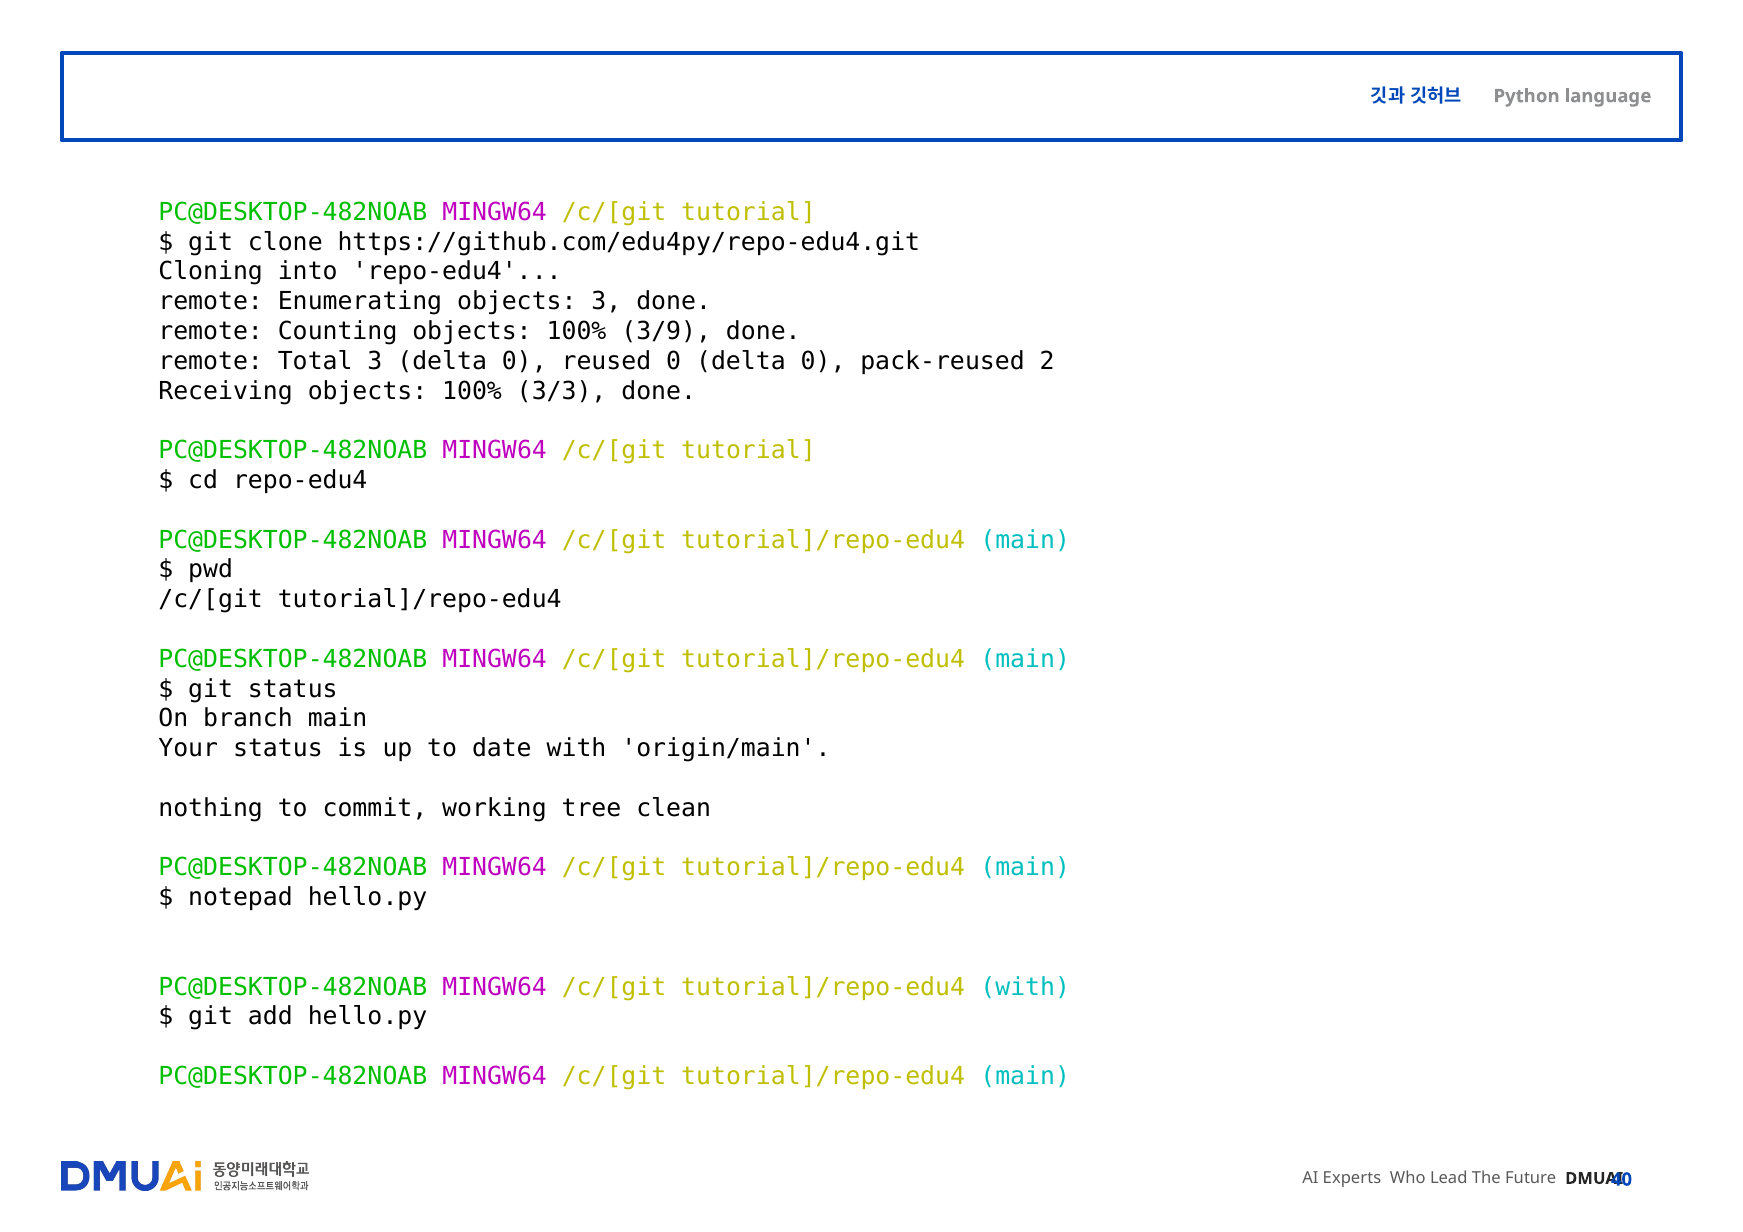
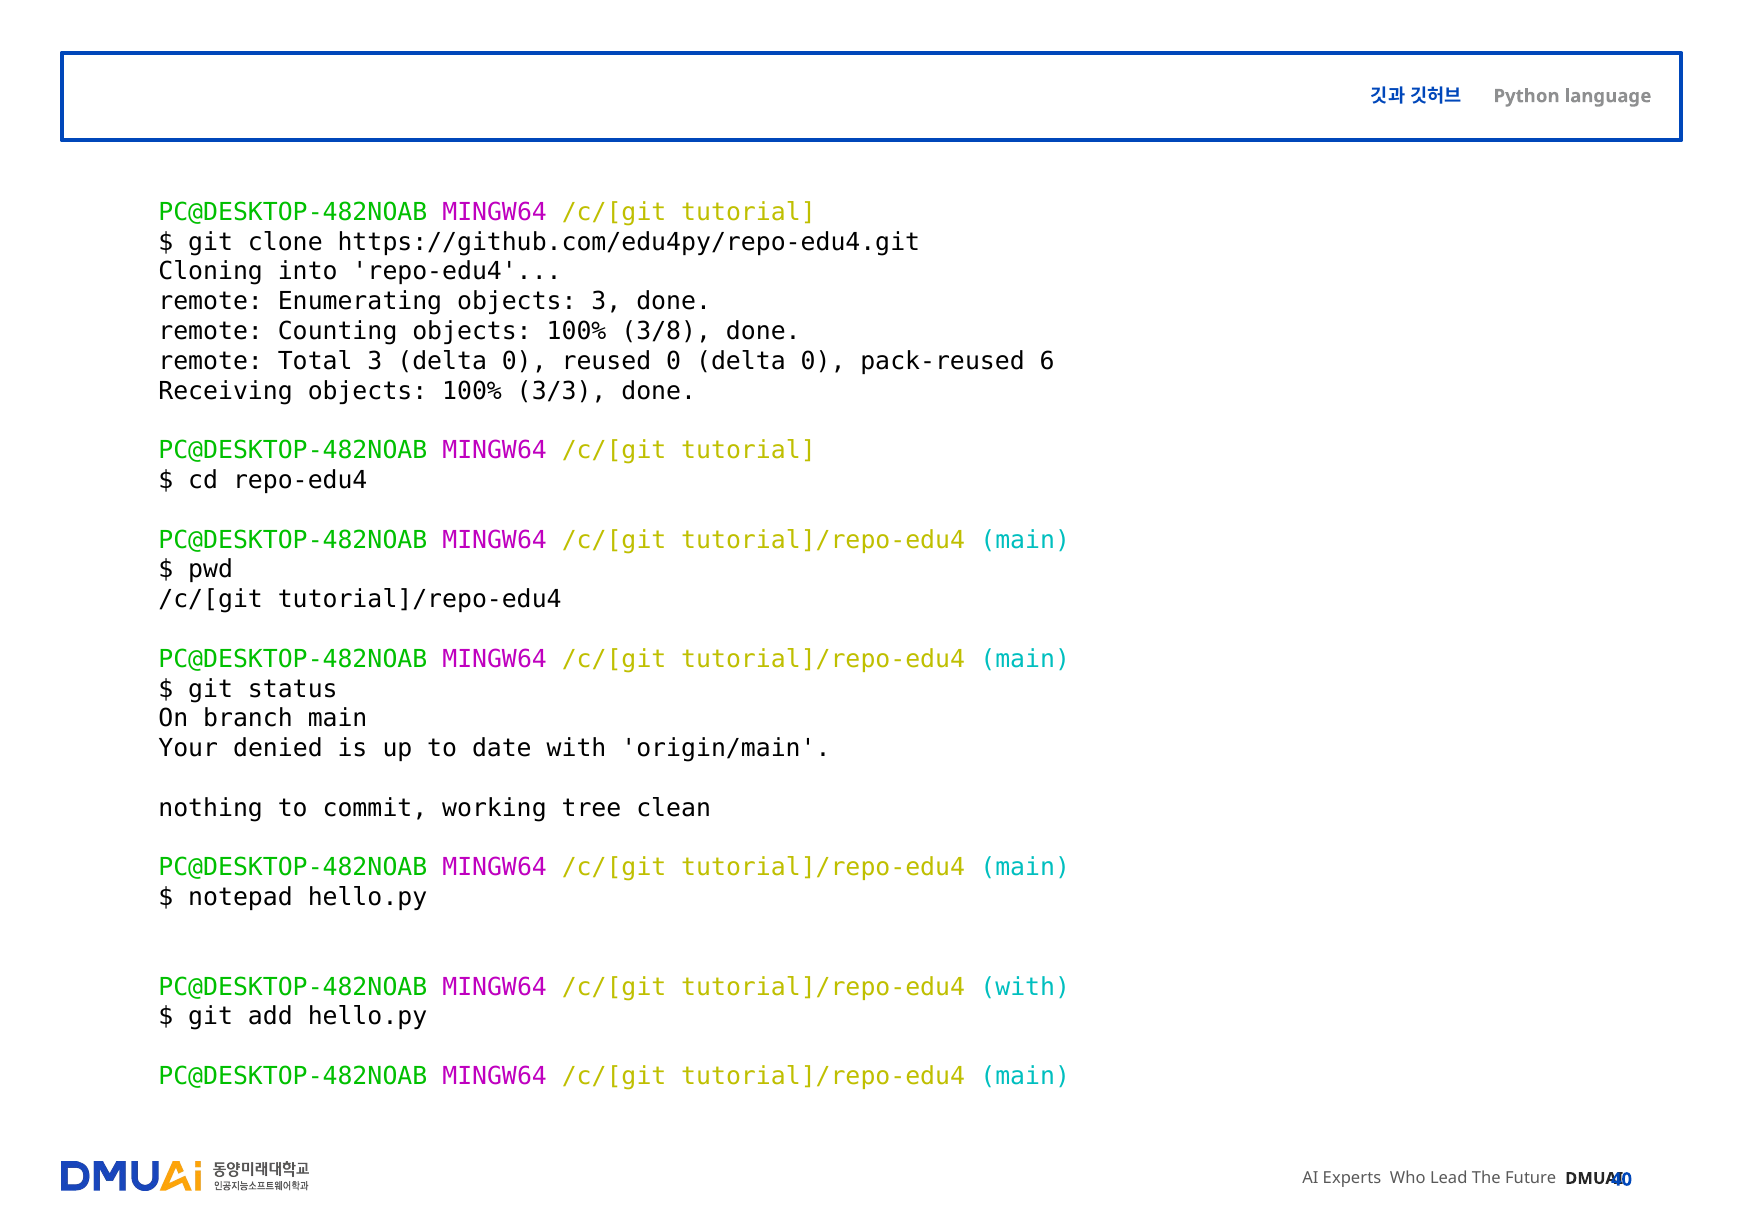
3/9: 3/9 -> 3/8
2: 2 -> 6
Your status: status -> denied
